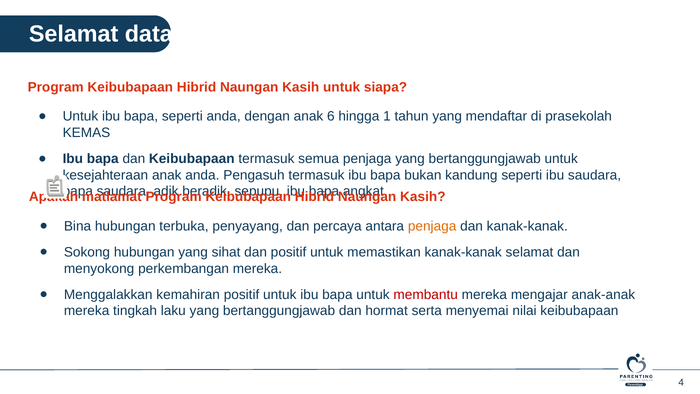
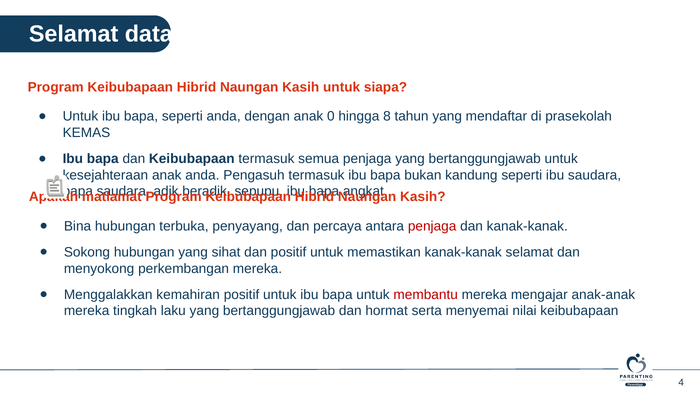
6: 6 -> 0
1: 1 -> 8
penjaga at (432, 226) colour: orange -> red
